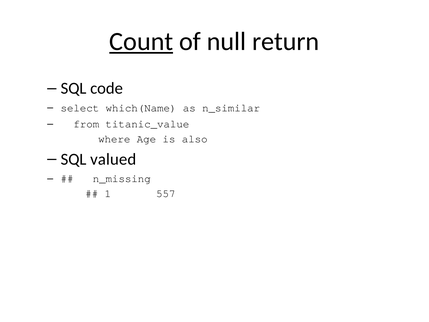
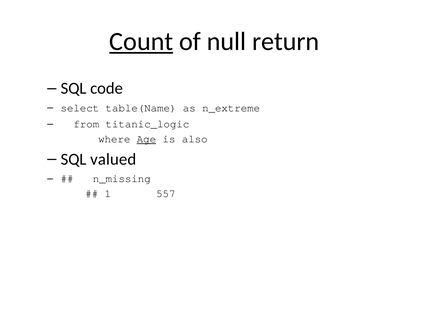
which(Name: which(Name -> table(Name
n_similar: n_similar -> n_extreme
titanic_value: titanic_value -> titanic_logic
Age underline: none -> present
